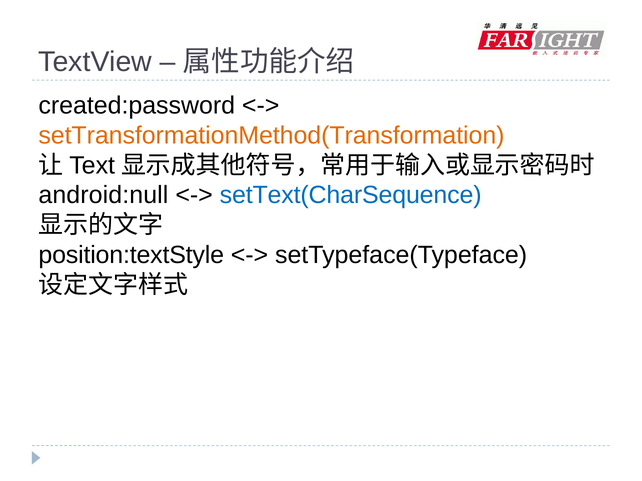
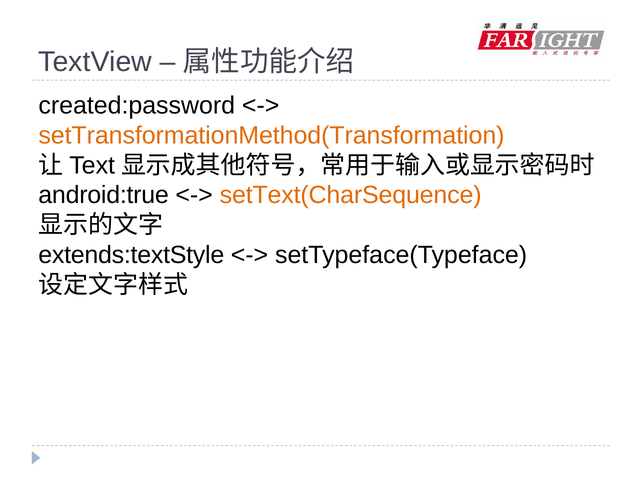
android:null: android:null -> android:true
setText(CharSequence colour: blue -> orange
position:textStyle: position:textStyle -> extends:textStyle
